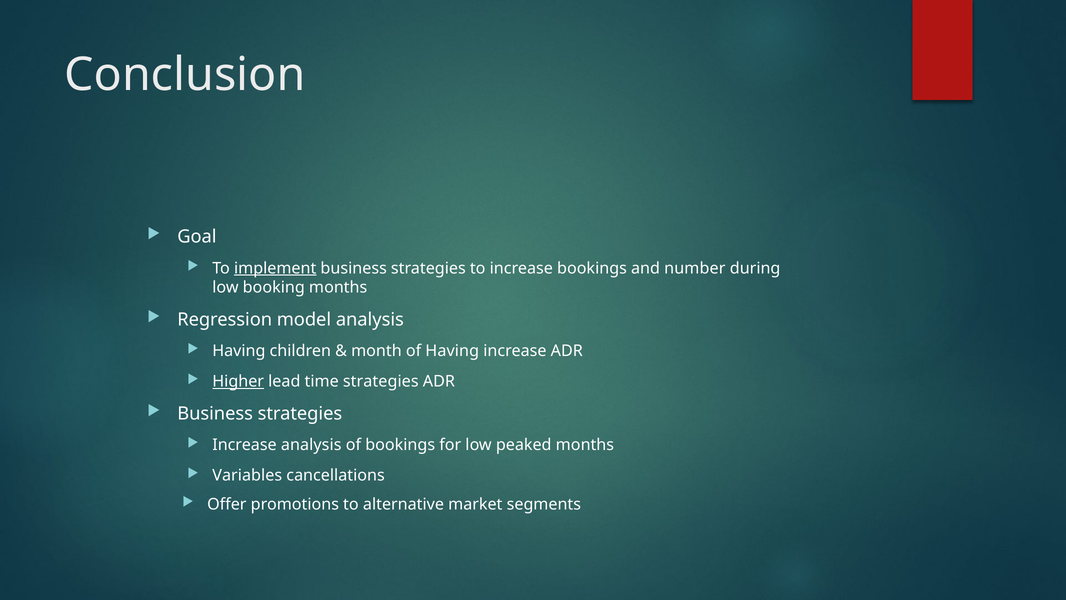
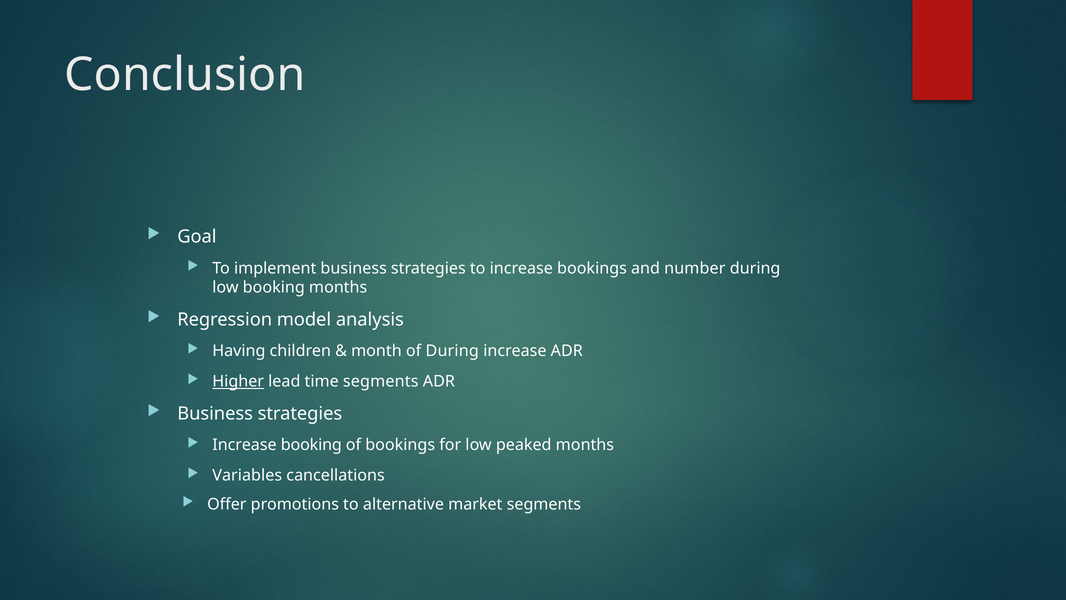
implement underline: present -> none
of Having: Having -> During
time strategies: strategies -> segments
Increase analysis: analysis -> booking
